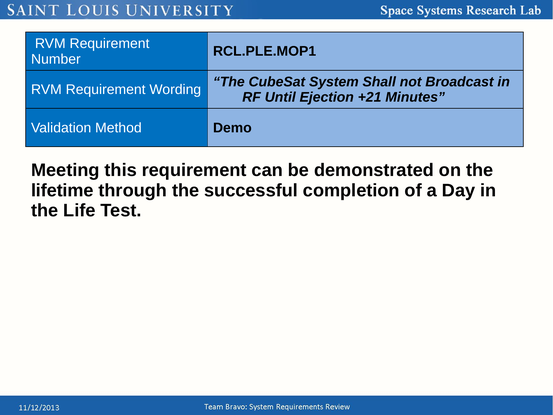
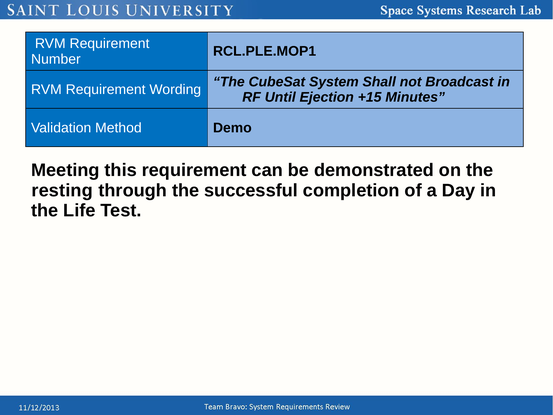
+21: +21 -> +15
lifetime: lifetime -> resting
